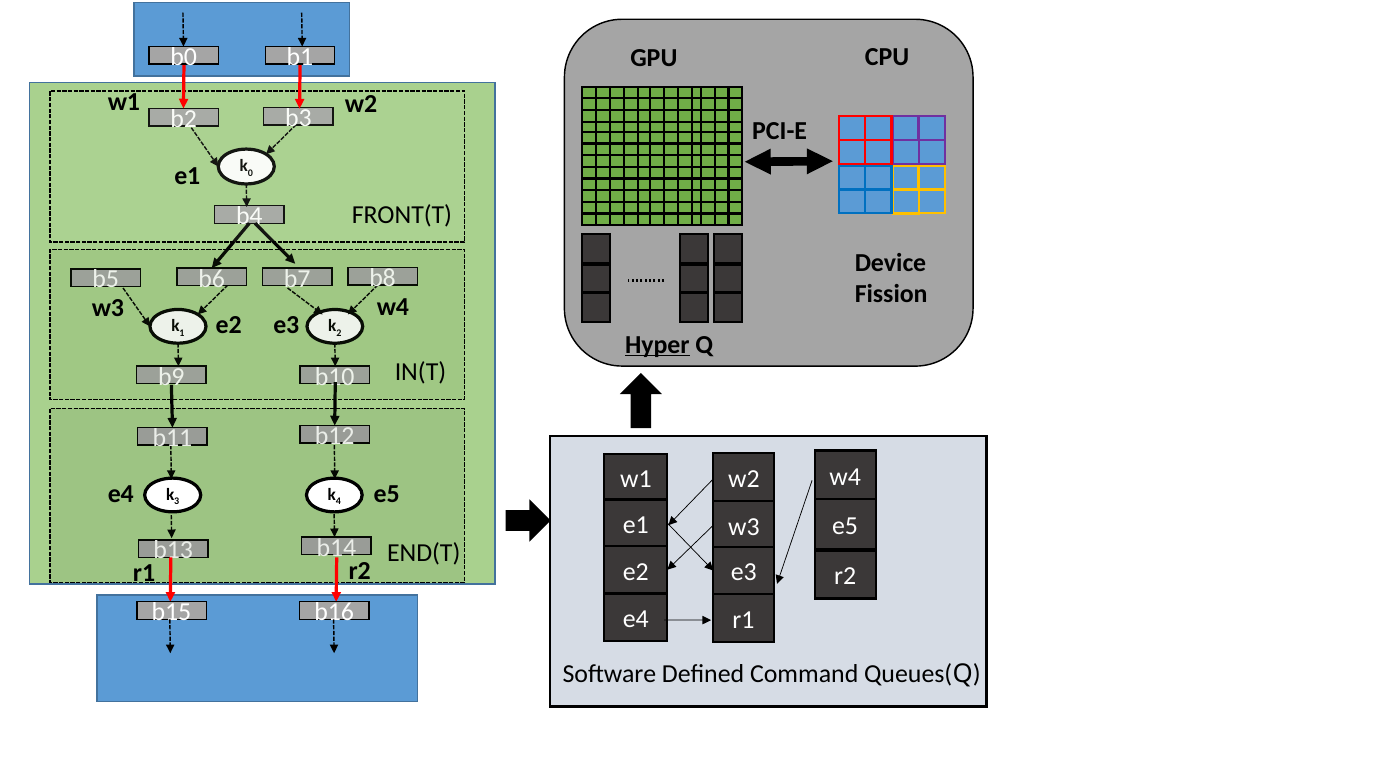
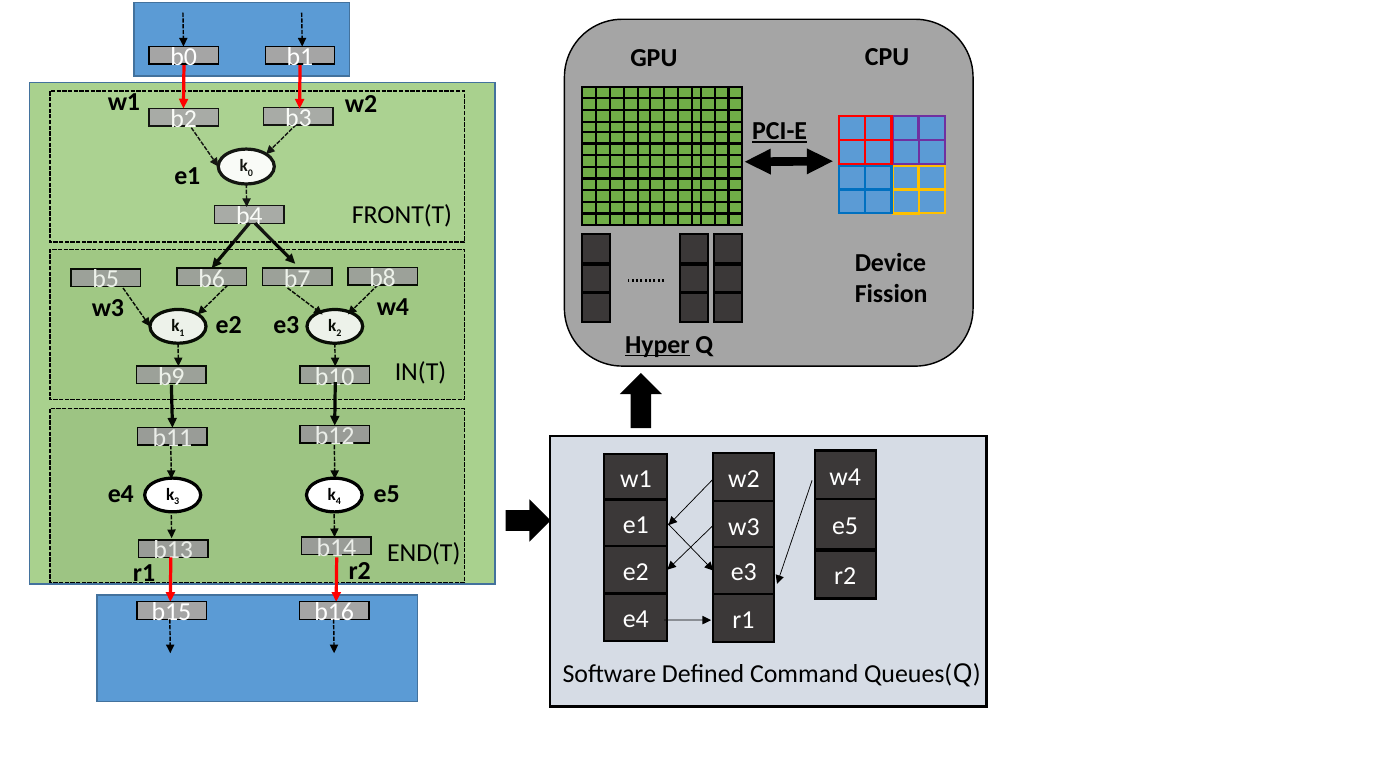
PCI-E underline: none -> present
